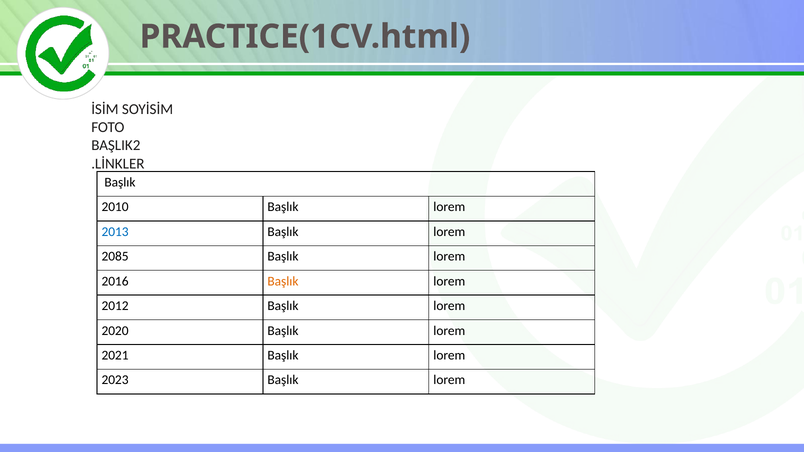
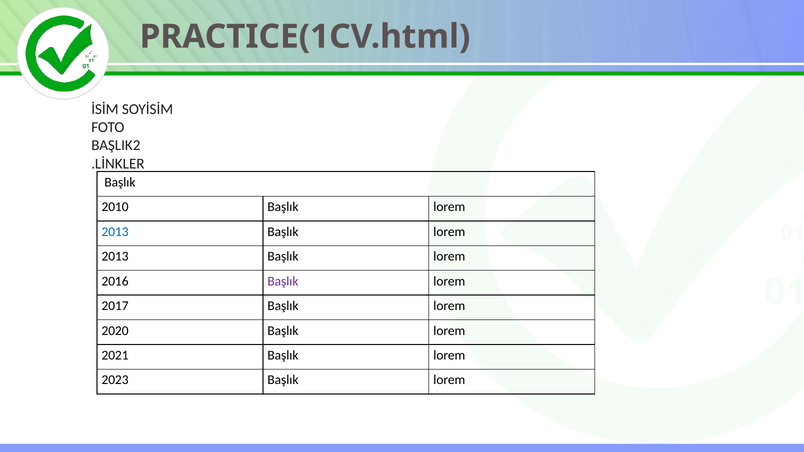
2085 at (115, 257): 2085 -> 2013
Başlık at (283, 281) colour: orange -> purple
2012: 2012 -> 2017
